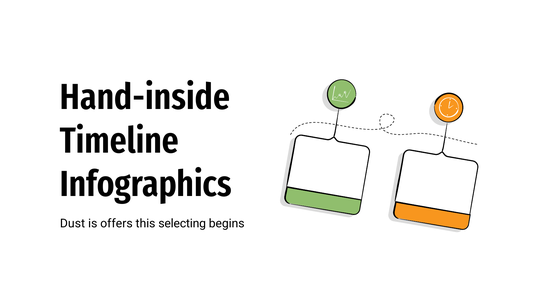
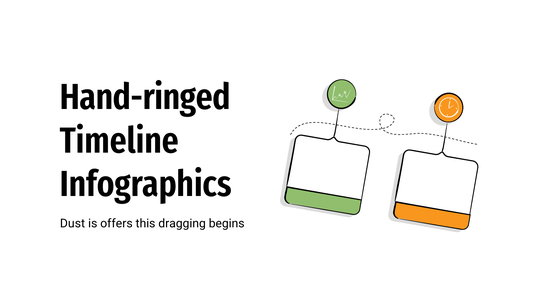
Hand-inside: Hand-inside -> Hand-ringed
selecting: selecting -> dragging
